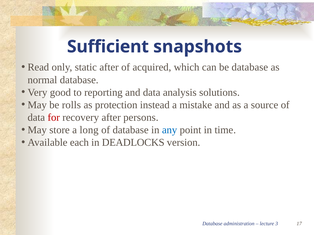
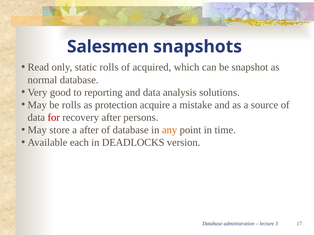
Sufficient: Sufficient -> Salesmen
static after: after -> rolls
be database: database -> snapshot
instead: instead -> acquire
a long: long -> after
any colour: blue -> orange
